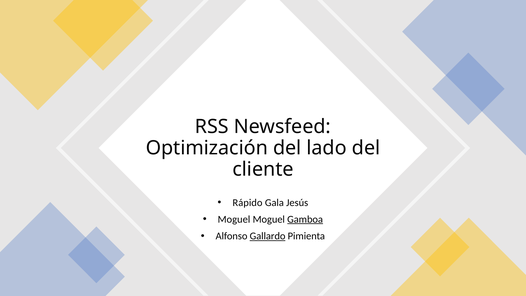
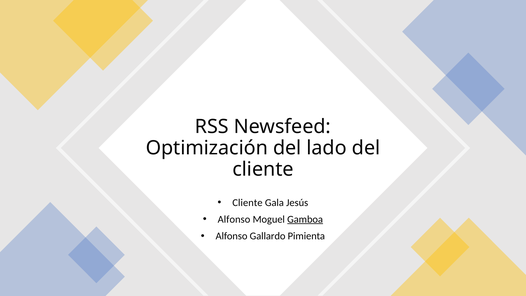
Rápido at (247, 202): Rápido -> Cliente
Moguel at (234, 219): Moguel -> Alfonso
Gallardo underline: present -> none
